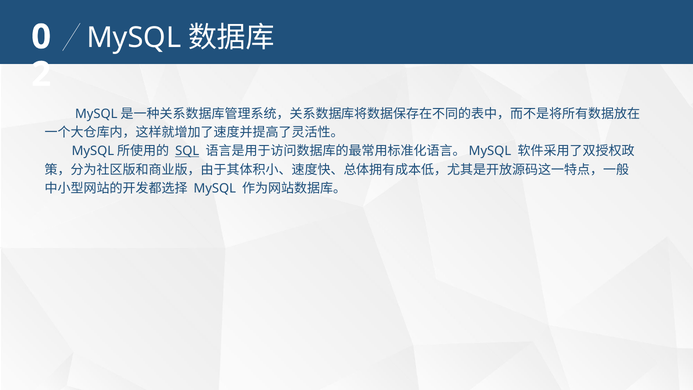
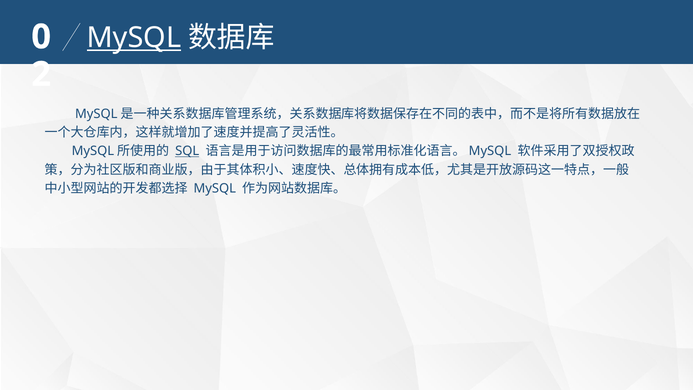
MySQL at (134, 38) underline: none -> present
